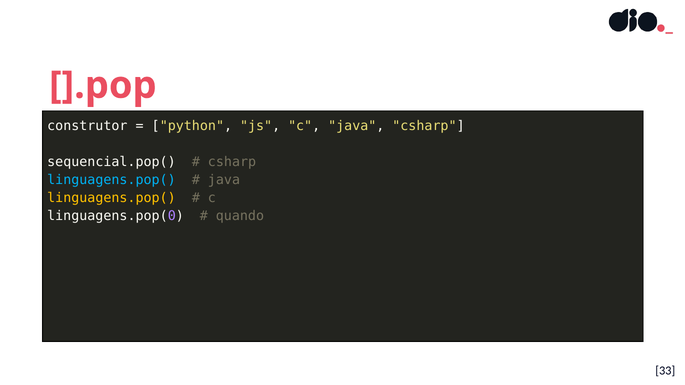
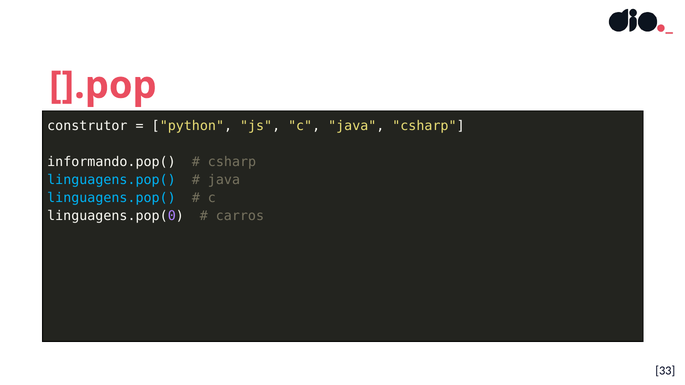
sequencial.pop(: sequencial.pop( -> informando.pop(
linguagens.pop( at (111, 198) colour: yellow -> light blue
quando: quando -> carros
